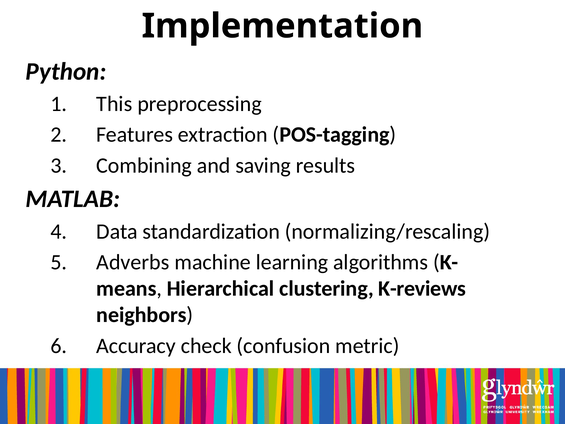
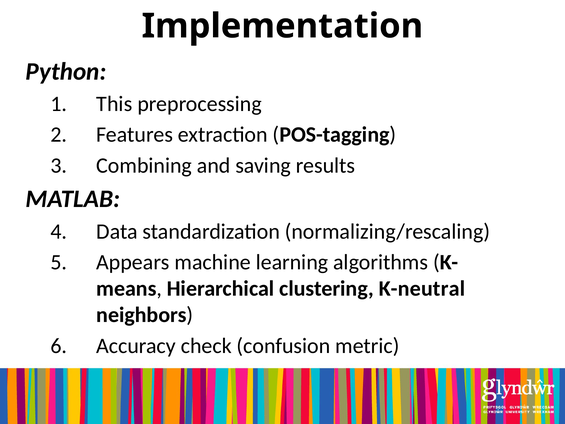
Adverbs: Adverbs -> Appears
K-reviews: K-reviews -> K-neutral
